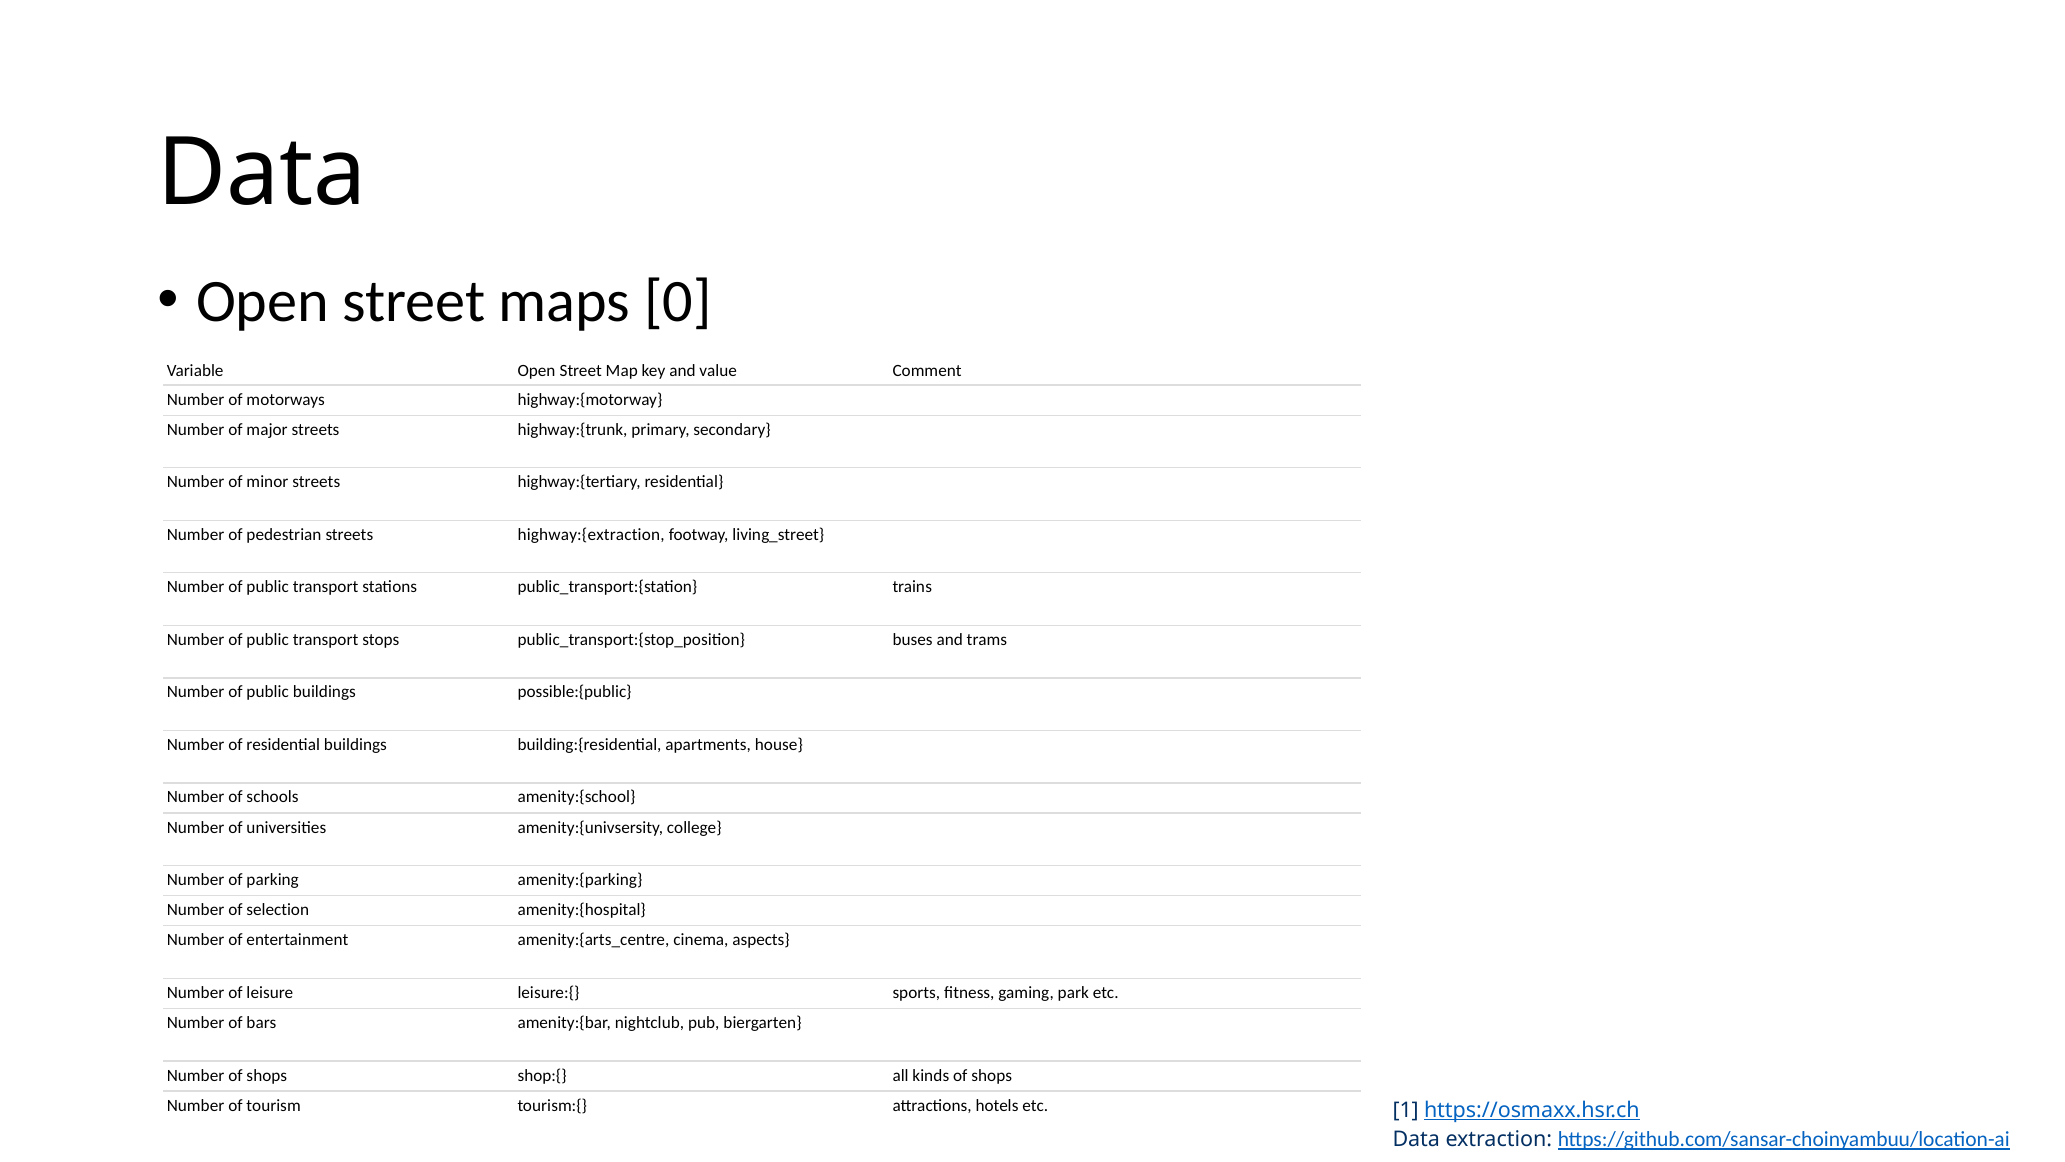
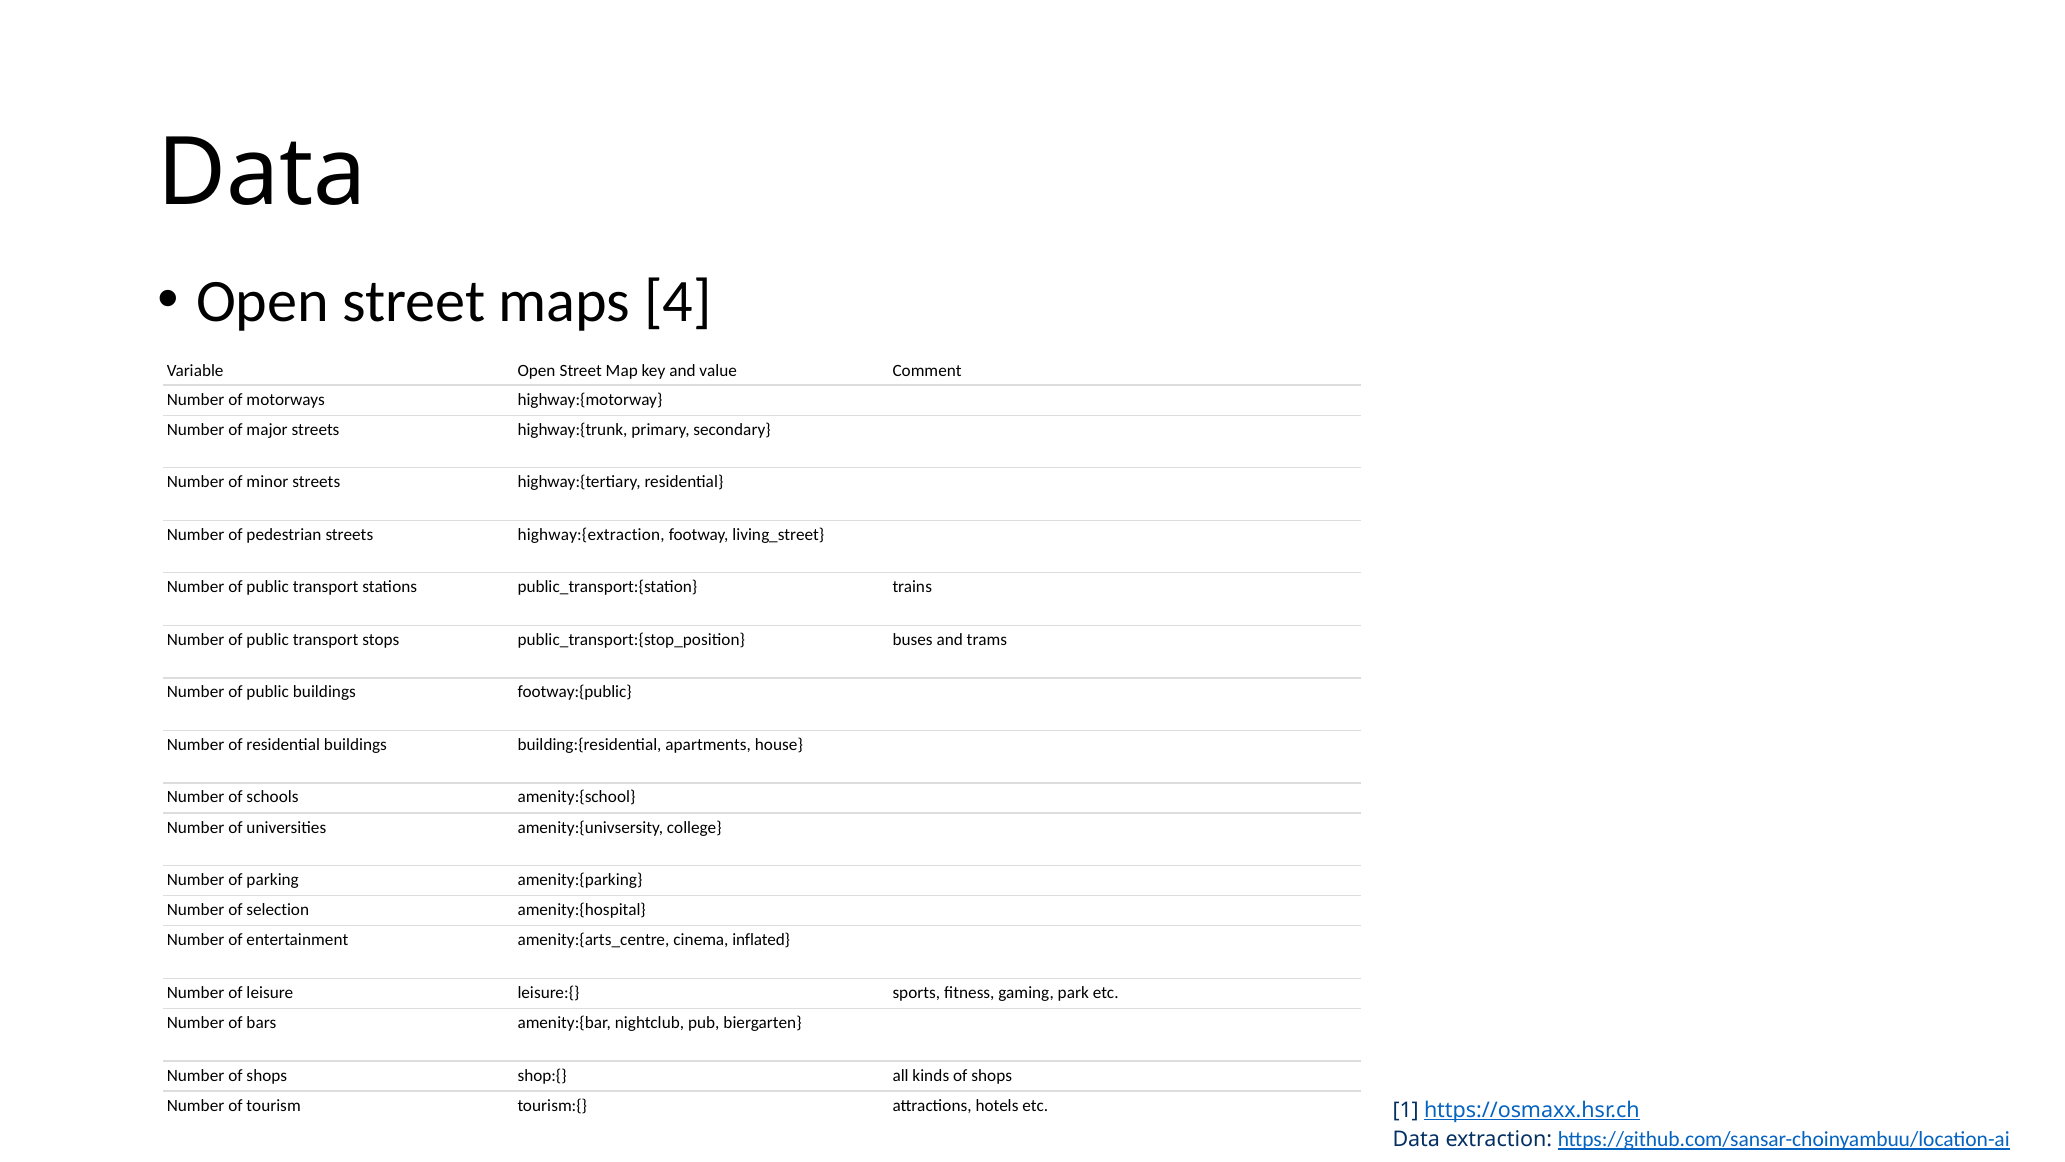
0: 0 -> 4
possible:{public: possible:{public -> footway:{public
aspects: aspects -> inflated
